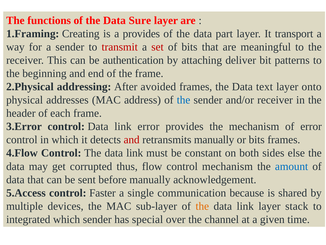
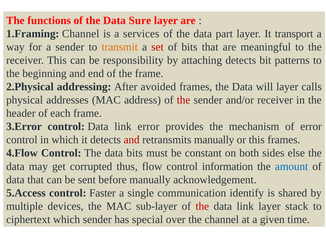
Creating at (81, 34): Creating -> Channel
a provides: provides -> services
transmit colour: red -> orange
authentication: authentication -> responsibility
attaching deliver: deliver -> detects
text: text -> will
onto: onto -> calls
the at (184, 100) colour: blue -> red
or bits: bits -> this
Control The data link: link -> bits
control mechanism: mechanism -> information
because: because -> identify
the at (202, 206) colour: orange -> red
integrated: integrated -> ciphertext
